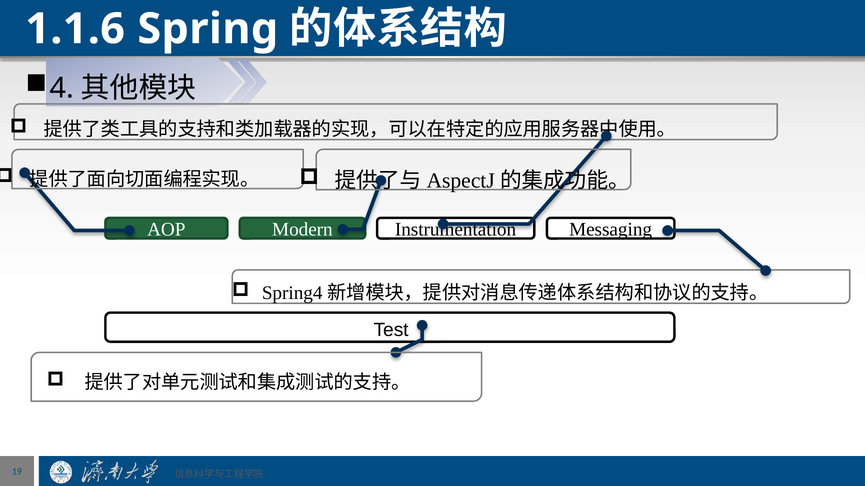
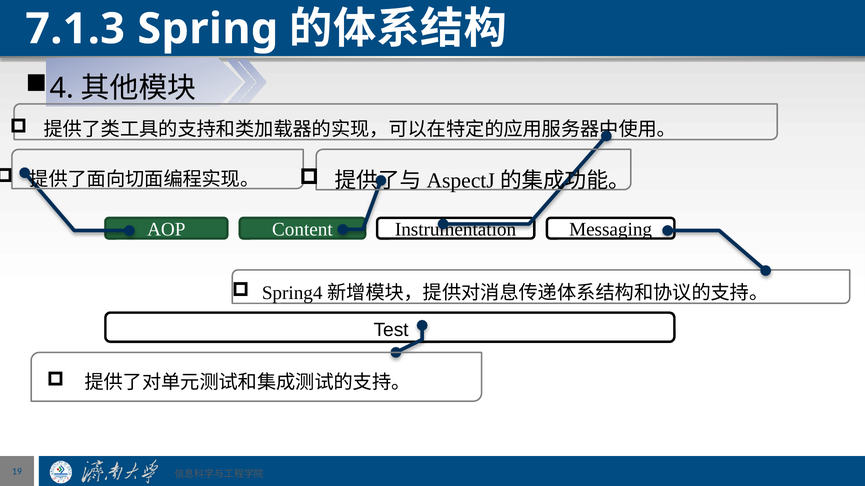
1.1.6: 1.1.6 -> 7.1.3
Modern: Modern -> Content
